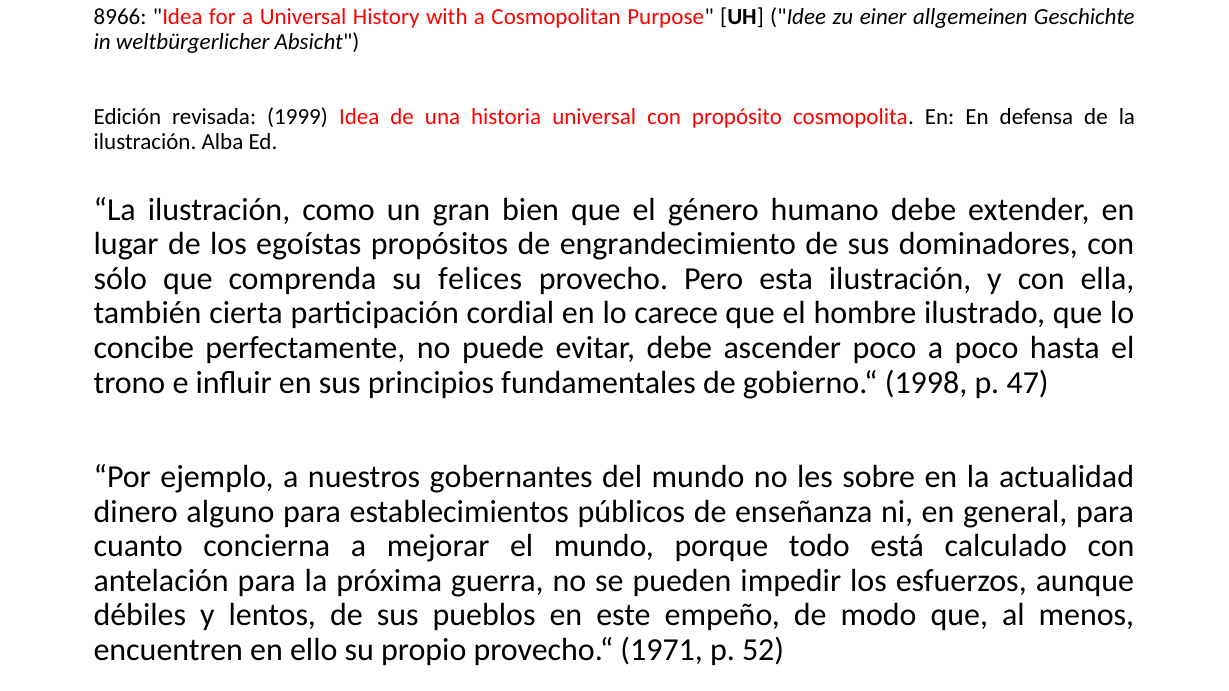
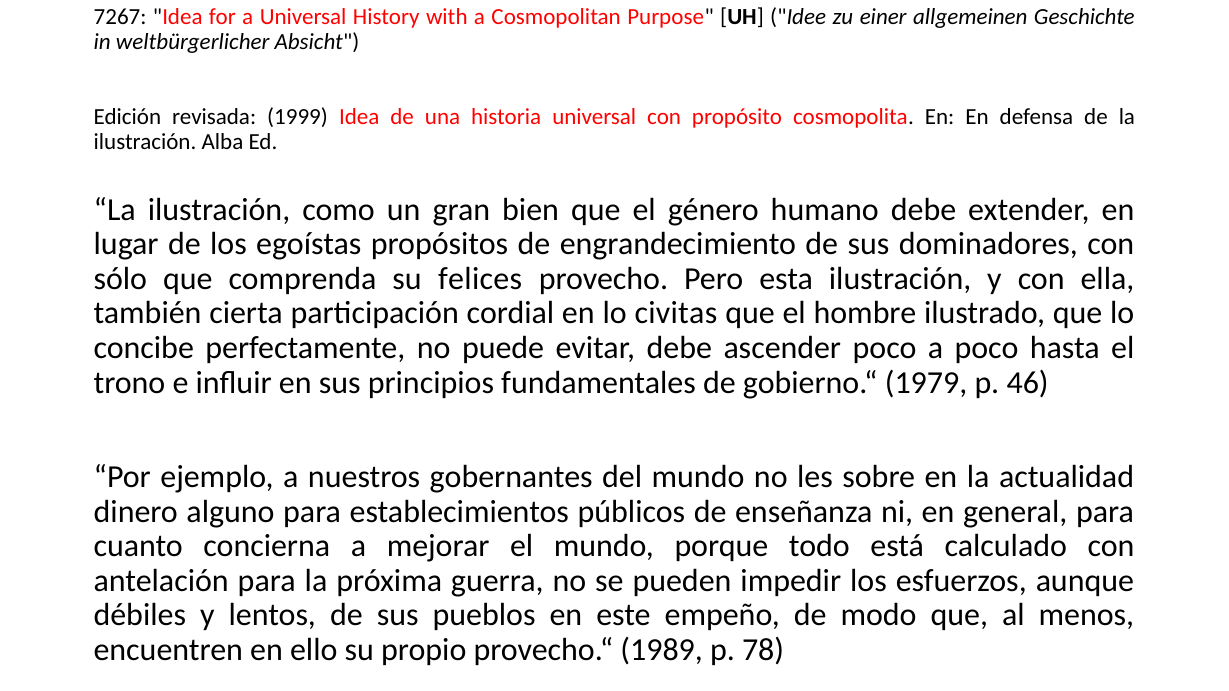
8966: 8966 -> 7267
carece: carece -> civitas
1998: 1998 -> 1979
47: 47 -> 46
1971: 1971 -> 1989
52: 52 -> 78
